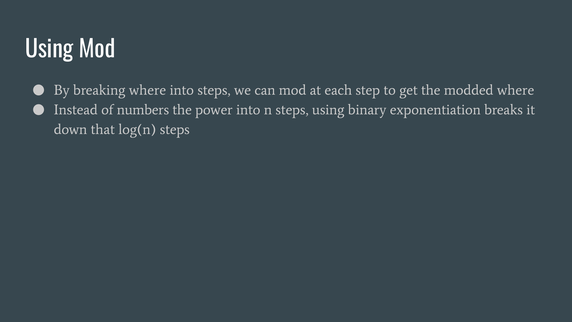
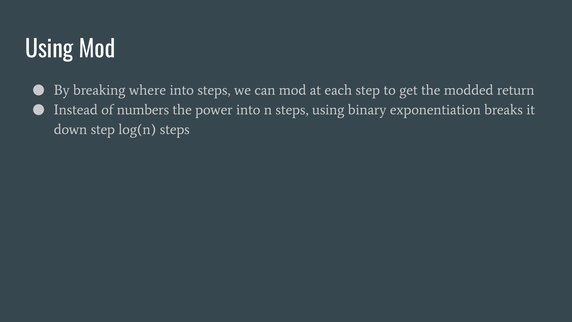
modded where: where -> return
down that: that -> step
